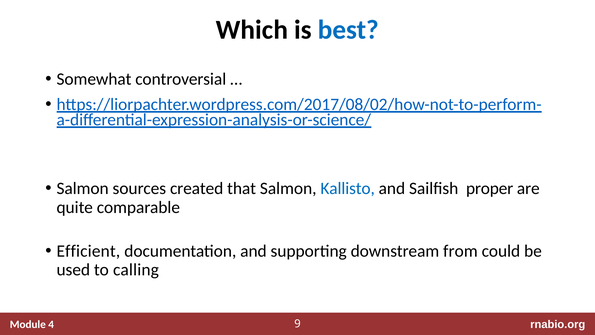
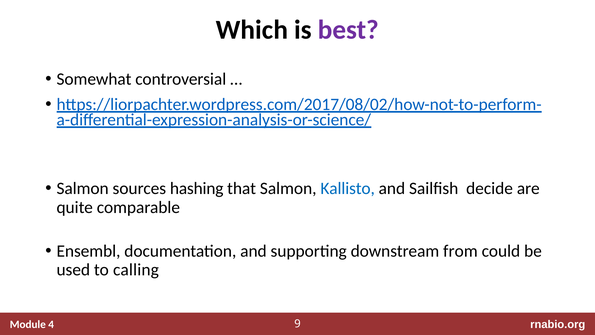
best colour: blue -> purple
created: created -> hashing
proper: proper -> decide
Efficient: Efficient -> Ensembl
